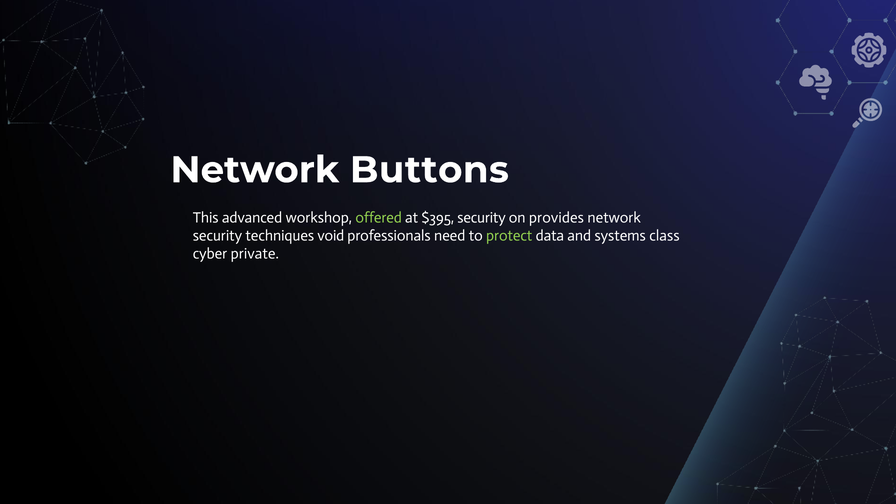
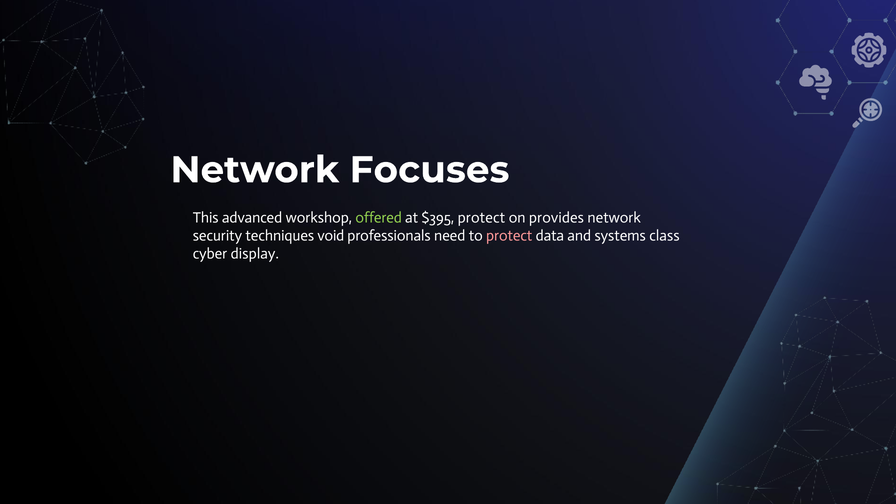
Buttons: Buttons -> Focuses
$395 security: security -> protect
protect at (509, 236) colour: light green -> pink
private: private -> display
